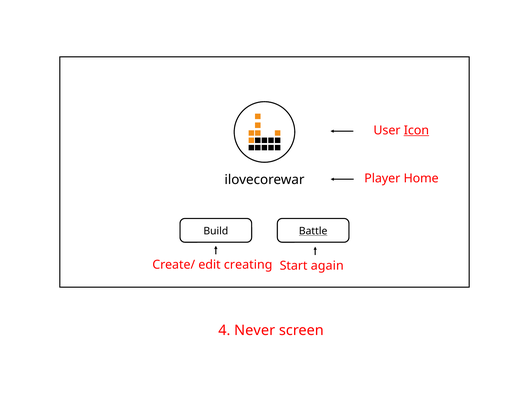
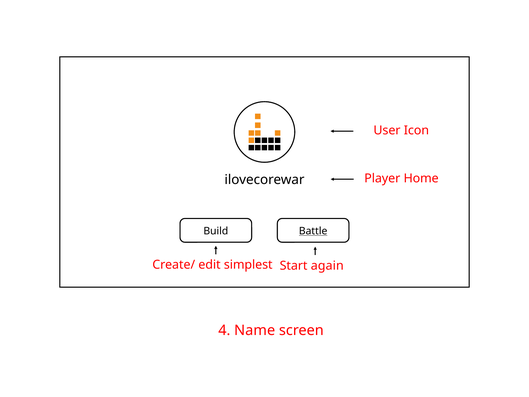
Icon underline: present -> none
creating: creating -> simplest
Never: Never -> Name
